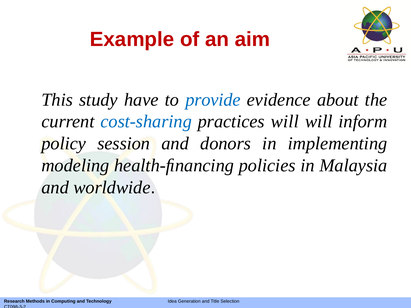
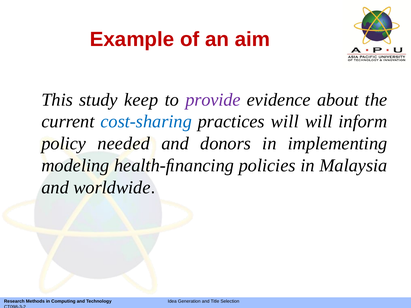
have: have -> keep
provide colour: blue -> purple
session: session -> needed
